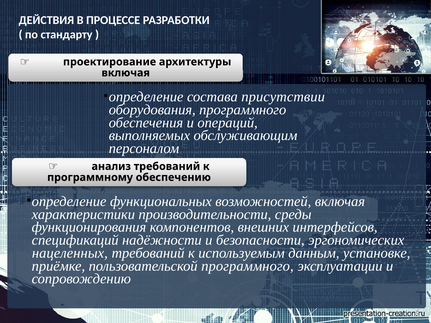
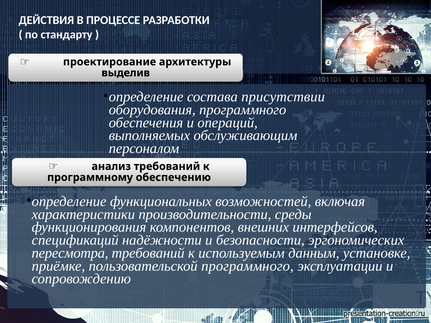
включая at (126, 73): включая -> выделив
нацеленных: нацеленных -> пересмотра
